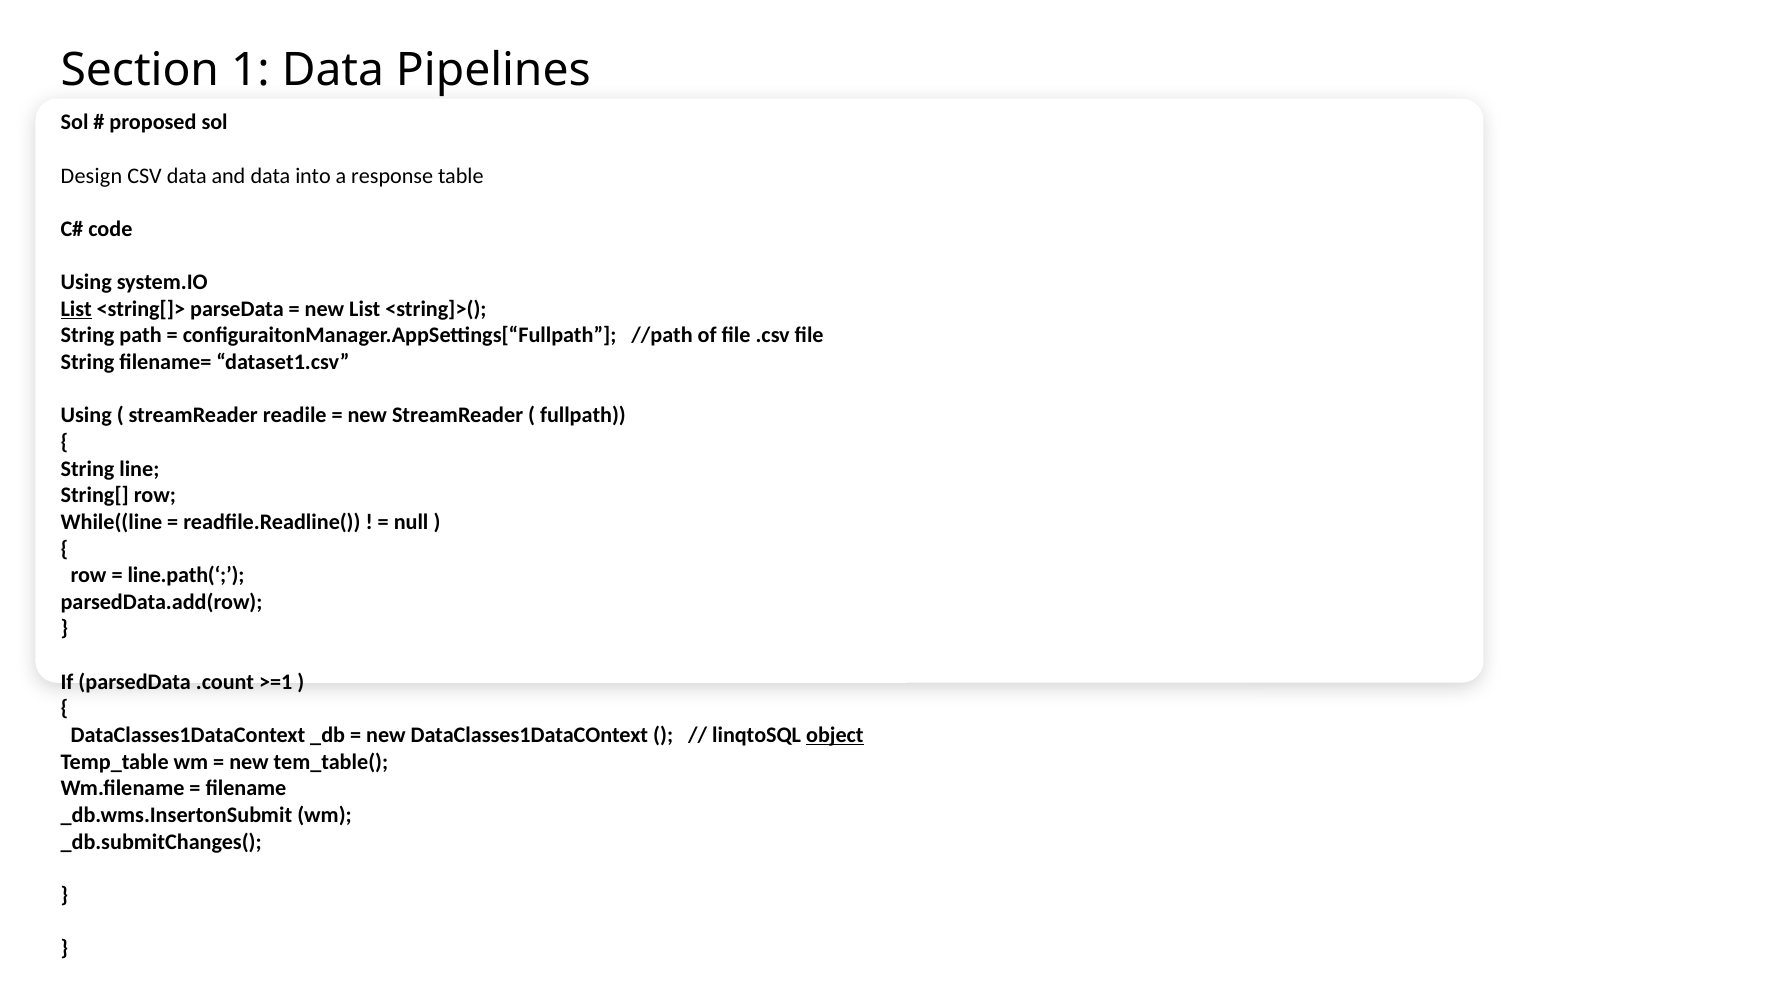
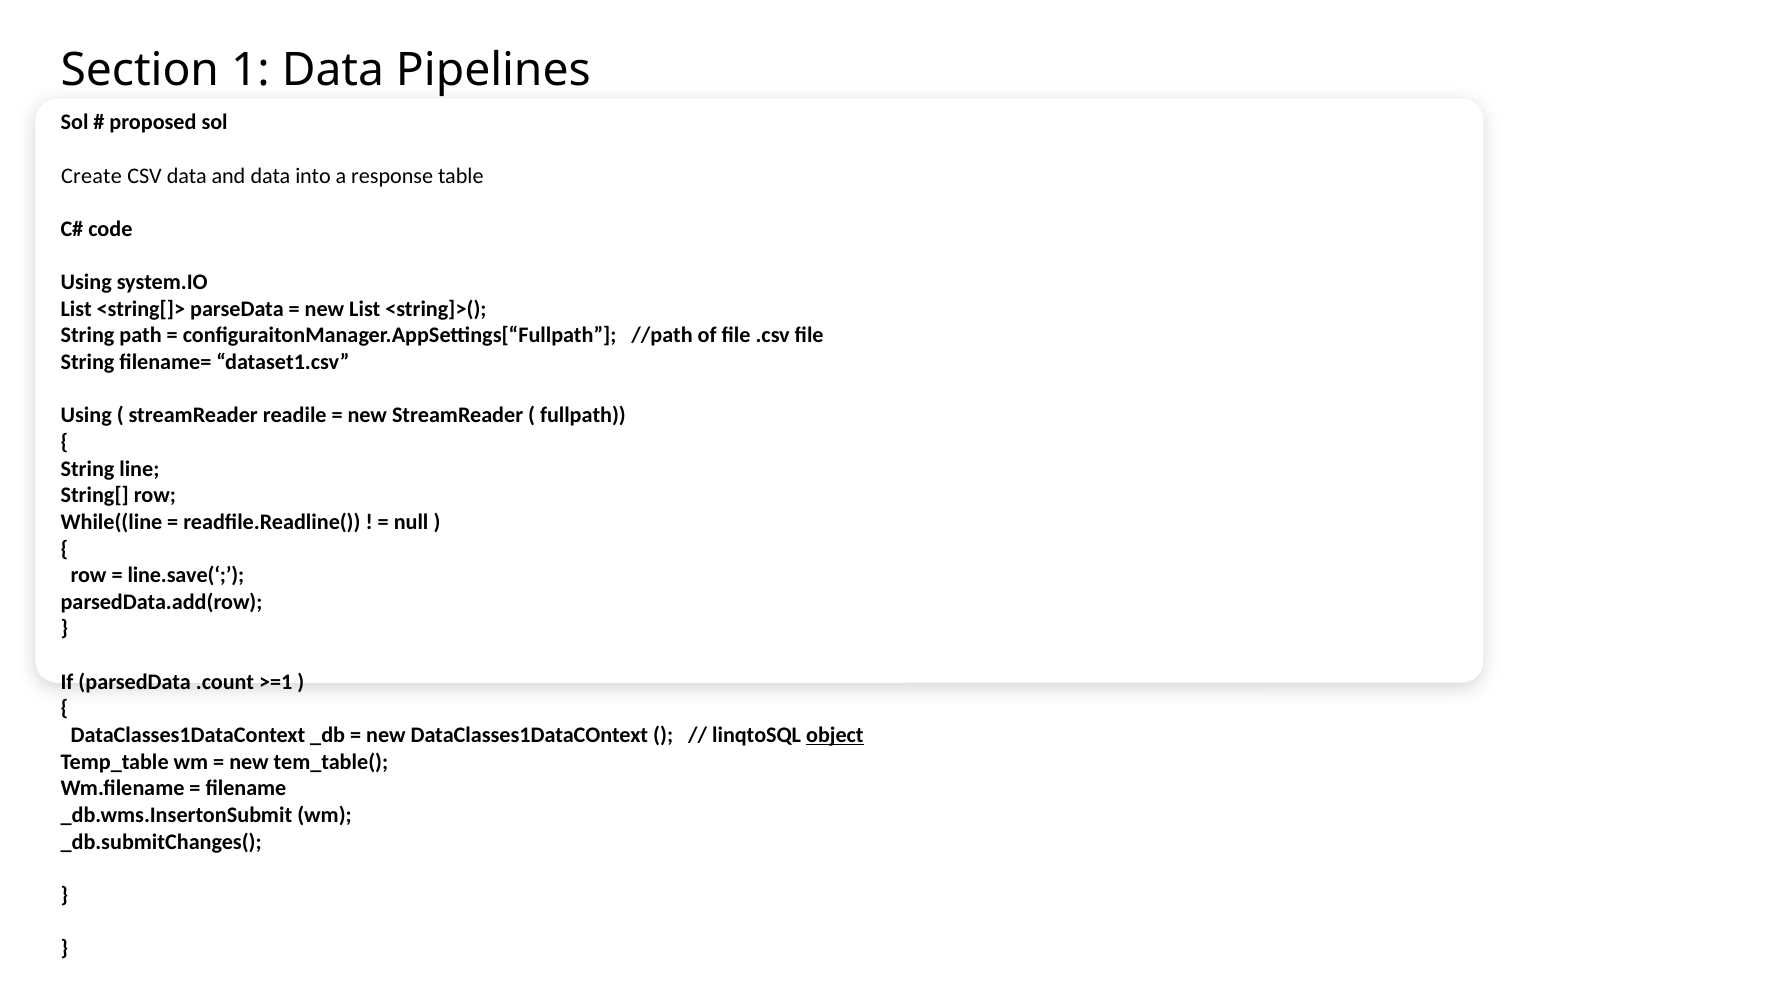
Design: Design -> Create
List at (76, 309) underline: present -> none
line.path(‘: line.path(‘ -> line.save(‘
